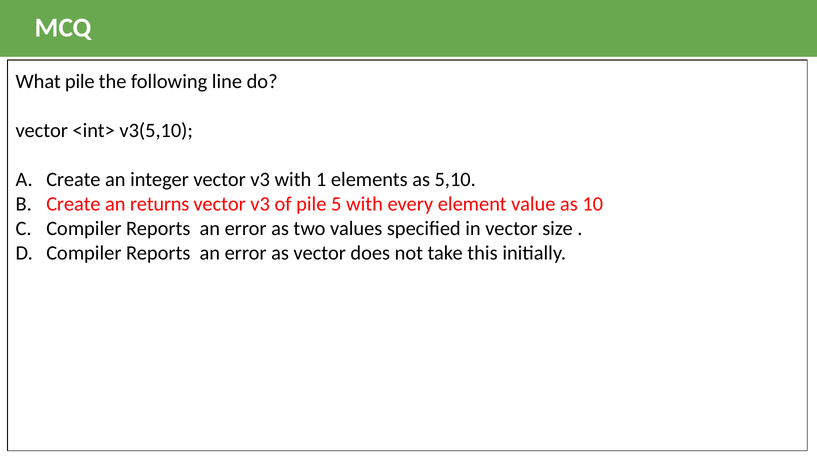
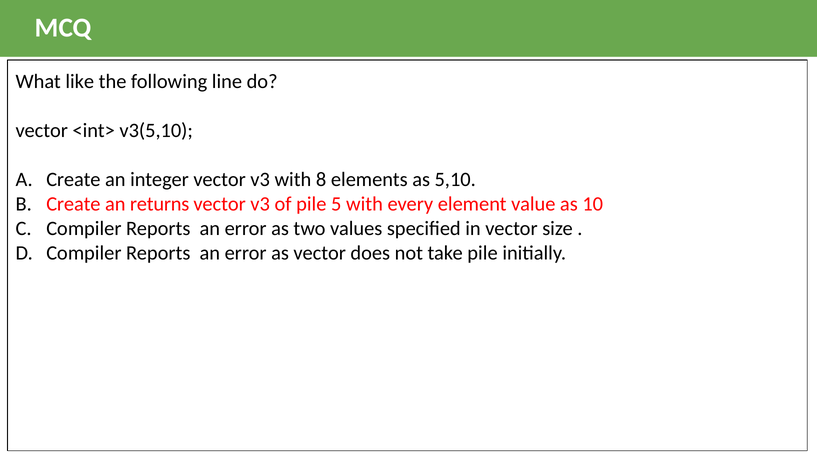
What pile: pile -> like
1: 1 -> 8
take this: this -> pile
